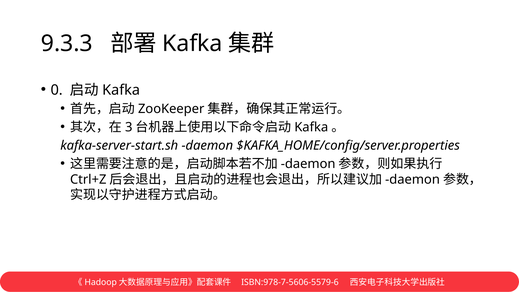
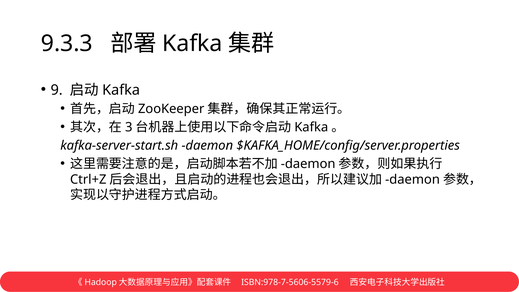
0: 0 -> 9
